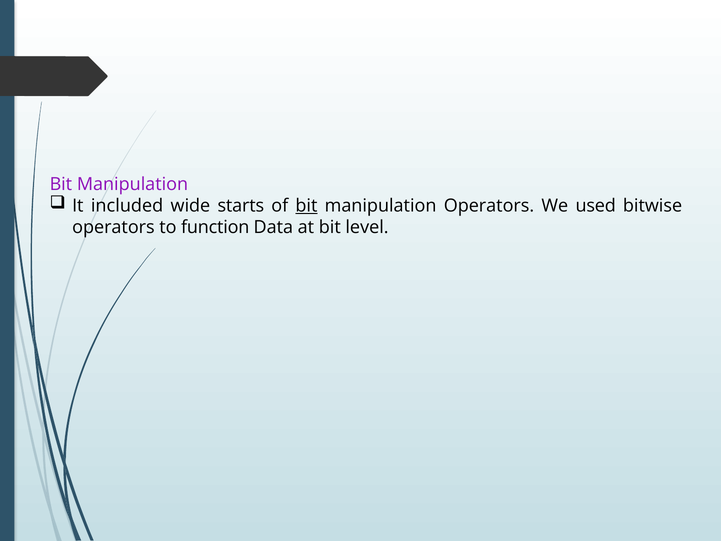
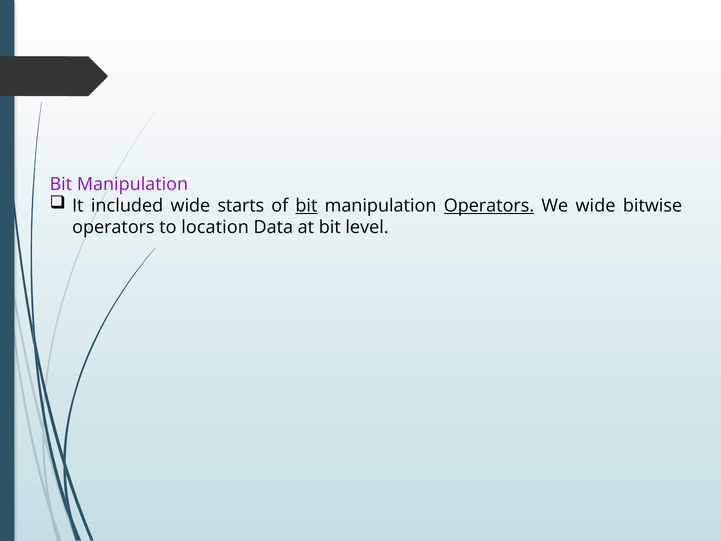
Operators at (489, 206) underline: none -> present
We used: used -> wide
function: function -> location
